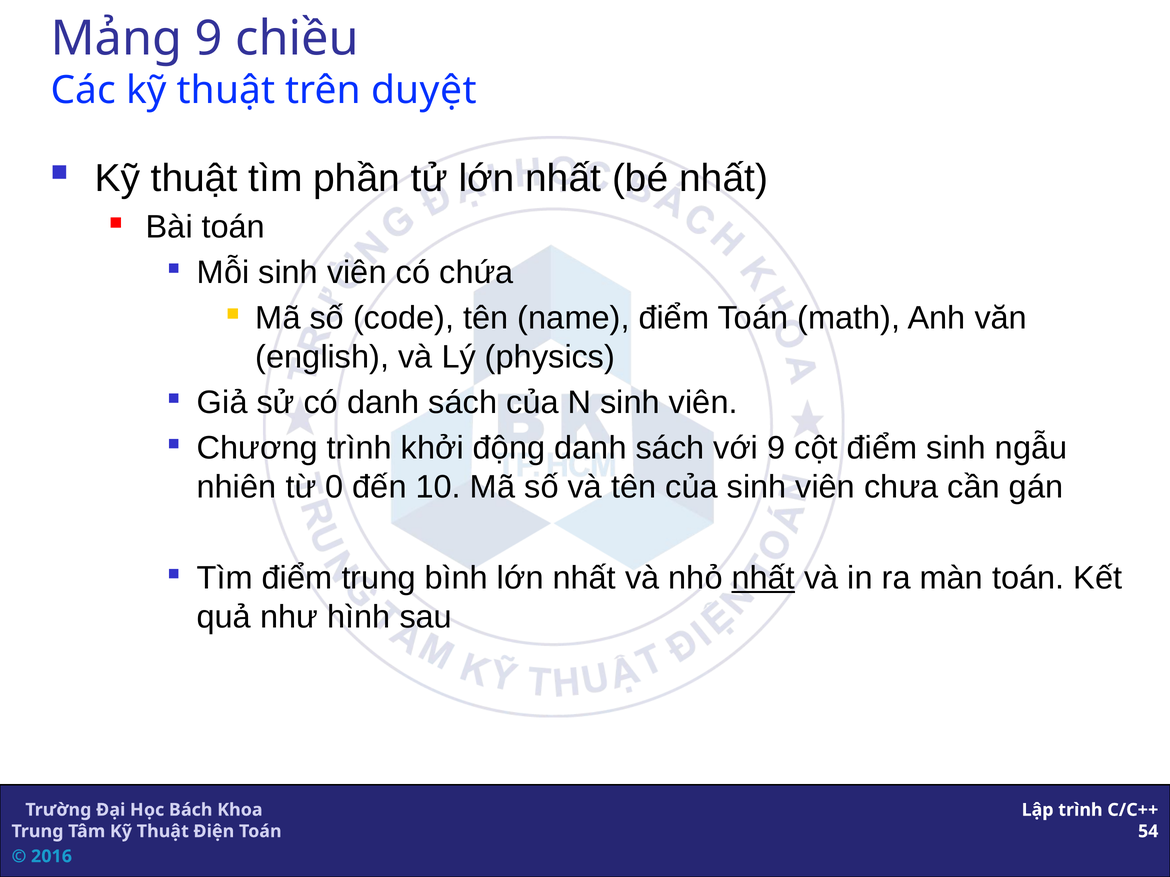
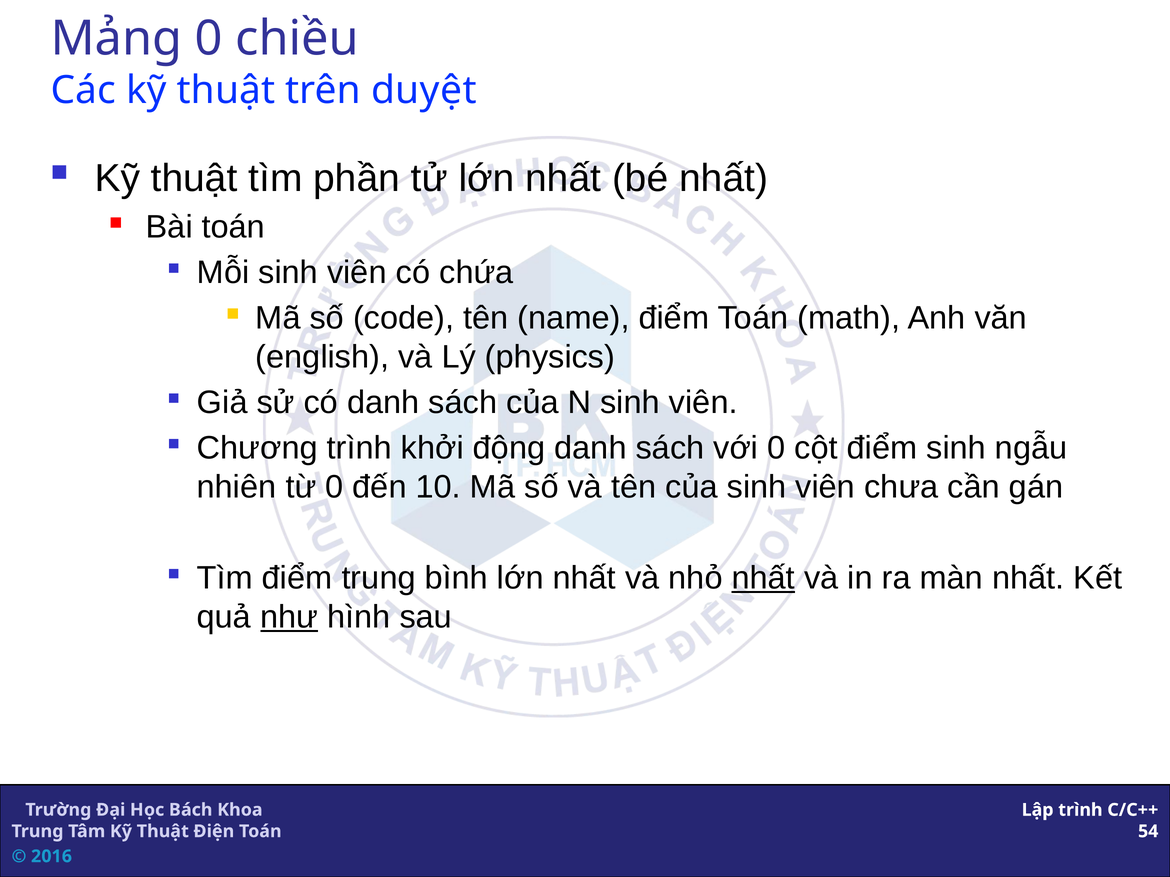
Mảng 9: 9 -> 0
với 9: 9 -> 0
màn toán: toán -> nhất
như underline: none -> present
